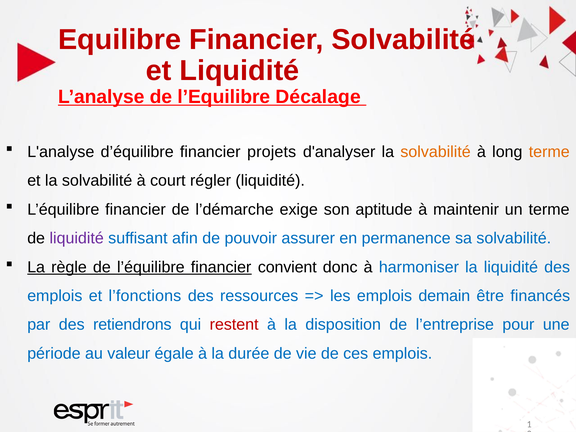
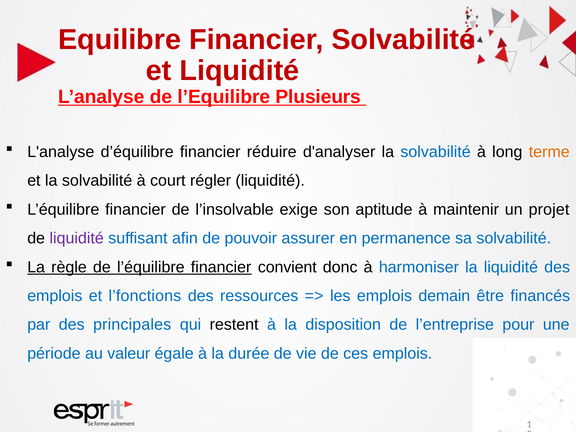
Décalage: Décalage -> Plusieurs
projets: projets -> réduire
solvabilité at (436, 152) colour: orange -> blue
l’démarche: l’démarche -> l’insolvable
un terme: terme -> projet
retiendrons: retiendrons -> principales
restent colour: red -> black
